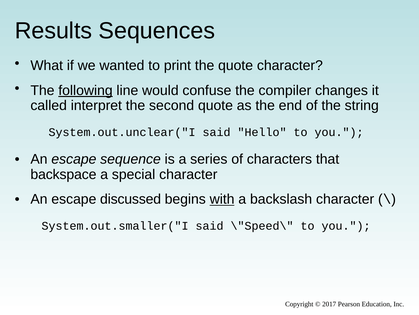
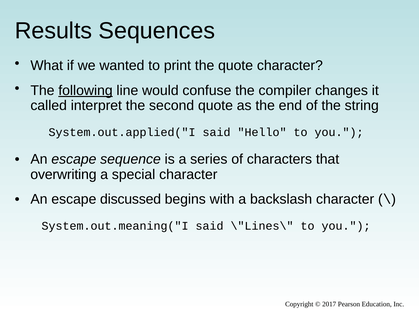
System.out.unclear("I: System.out.unclear("I -> System.out.applied("I
backspace: backspace -> overwriting
with underline: present -> none
System.out.smaller("I: System.out.smaller("I -> System.out.meaning("I
\"Speed\: \"Speed\ -> \"Lines\
